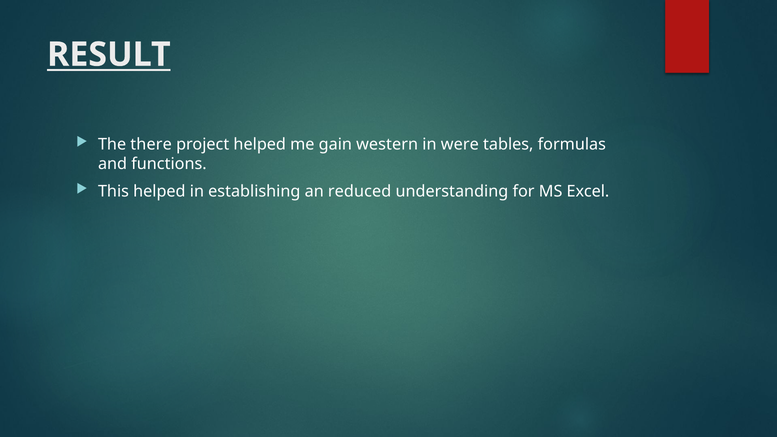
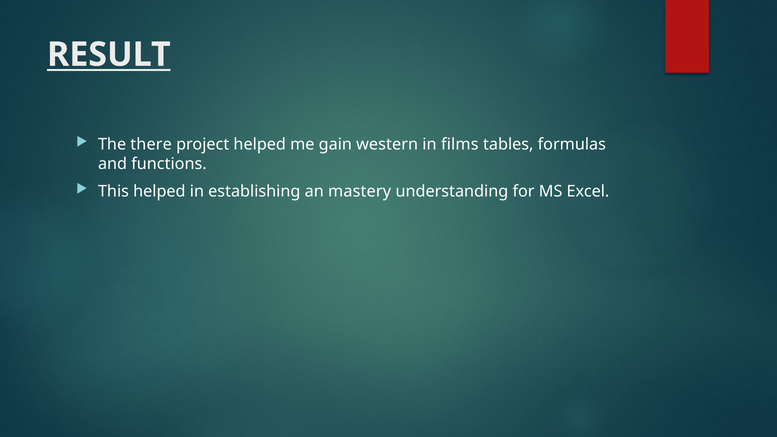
were: were -> films
reduced: reduced -> mastery
